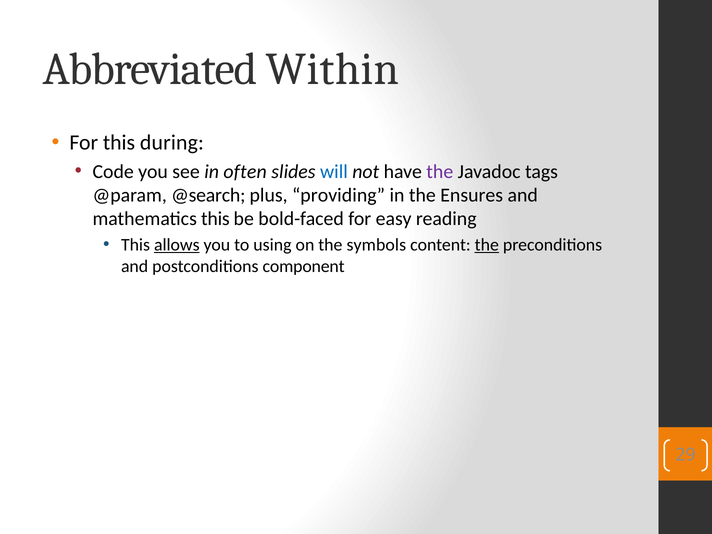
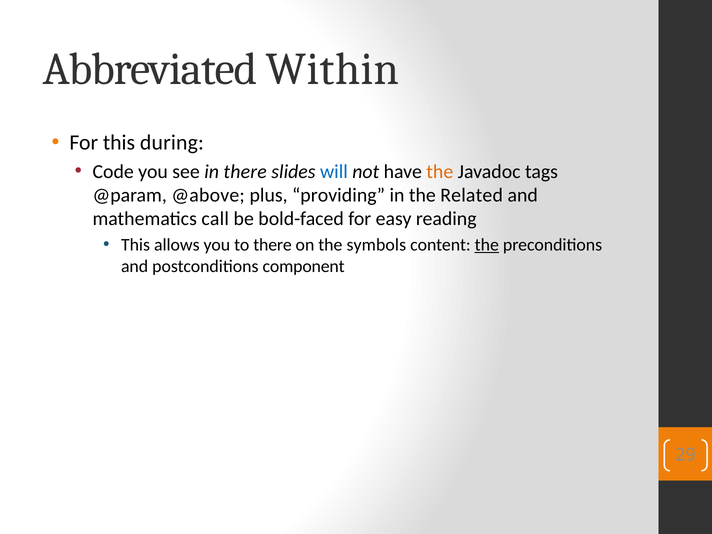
in often: often -> there
the at (440, 171) colour: purple -> orange
@search: @search -> @above
Ensures: Ensures -> Related
mathematics this: this -> call
allows underline: present -> none
to using: using -> there
